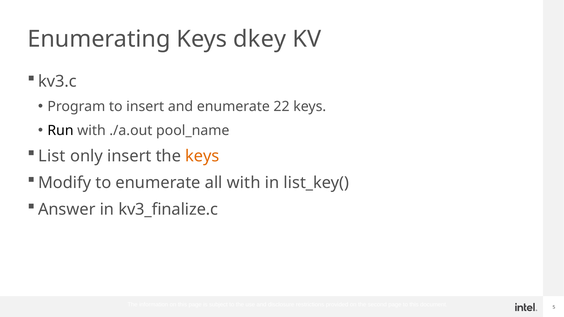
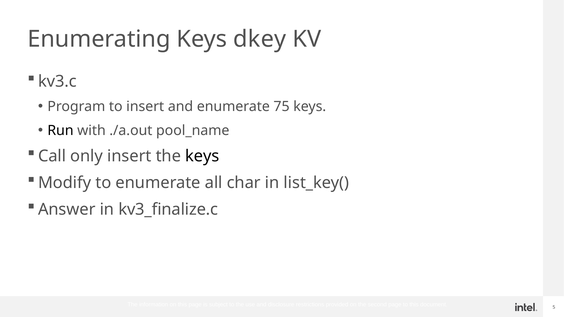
22: 22 -> 75
List: List -> Call
keys at (202, 156) colour: orange -> black
all with: with -> char
